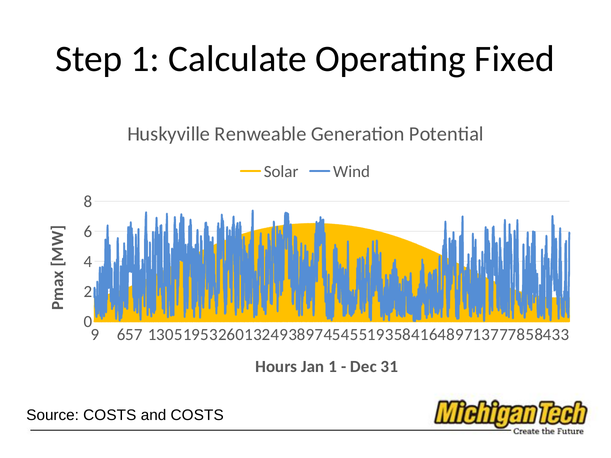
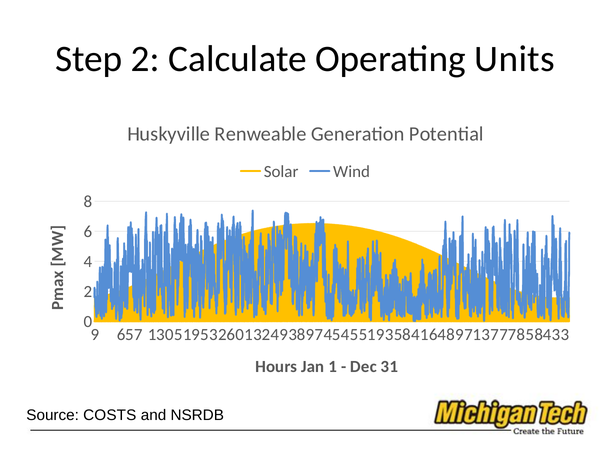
Step 1: 1 -> 2
Fixed: Fixed -> Units
and COSTS: COSTS -> NSRDB
